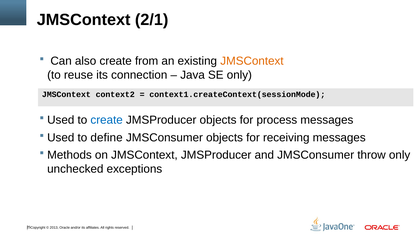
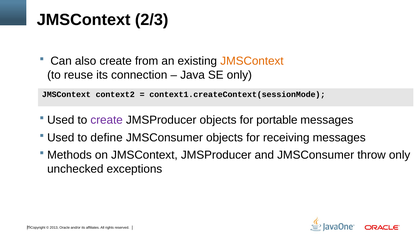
2/1: 2/1 -> 2/3
create at (107, 120) colour: blue -> purple
process: process -> portable
